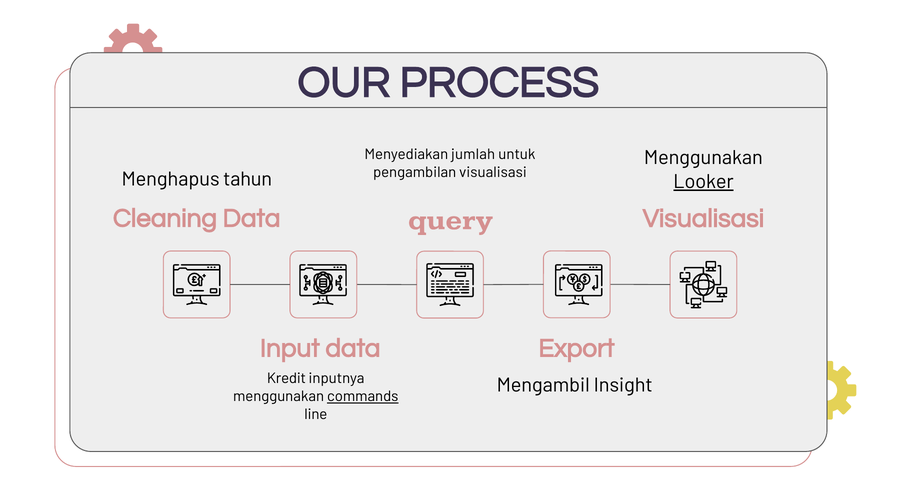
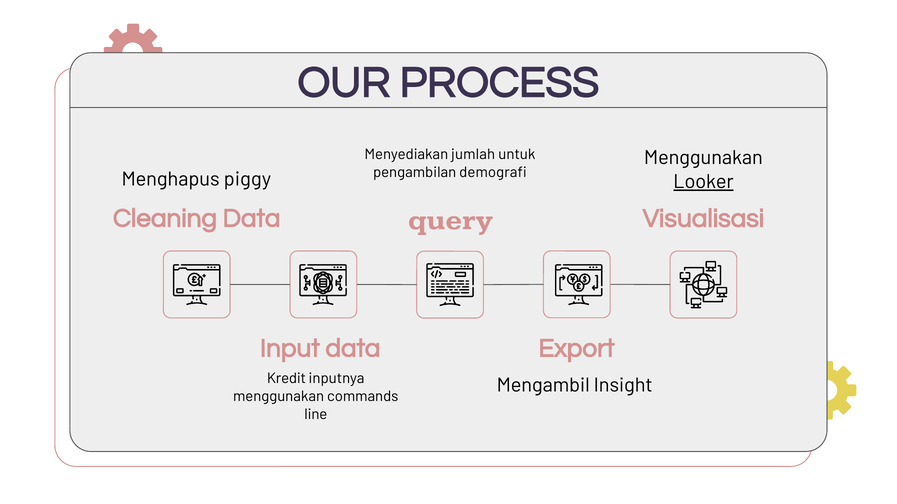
pengambilan visualisasi: visualisasi -> demografi
tahun: tahun -> piggy
commands underline: present -> none
